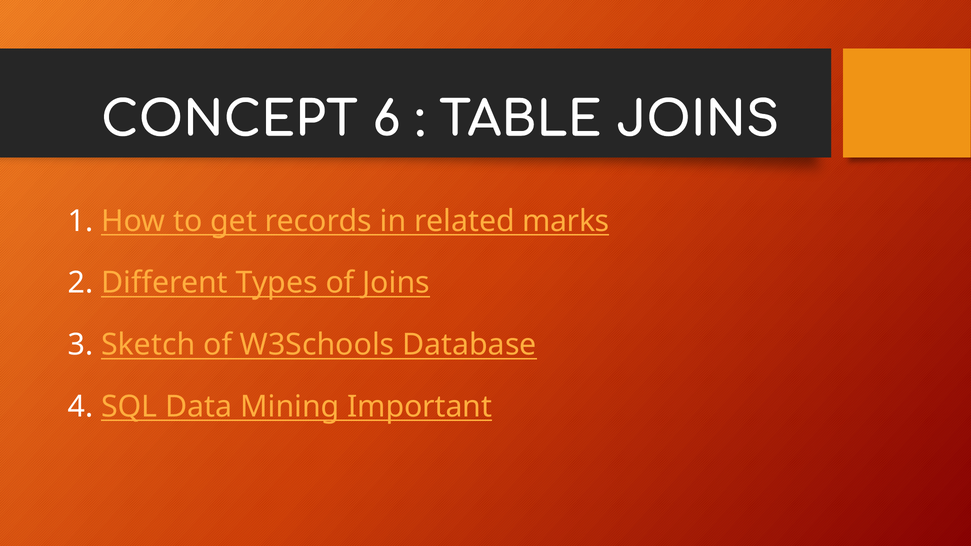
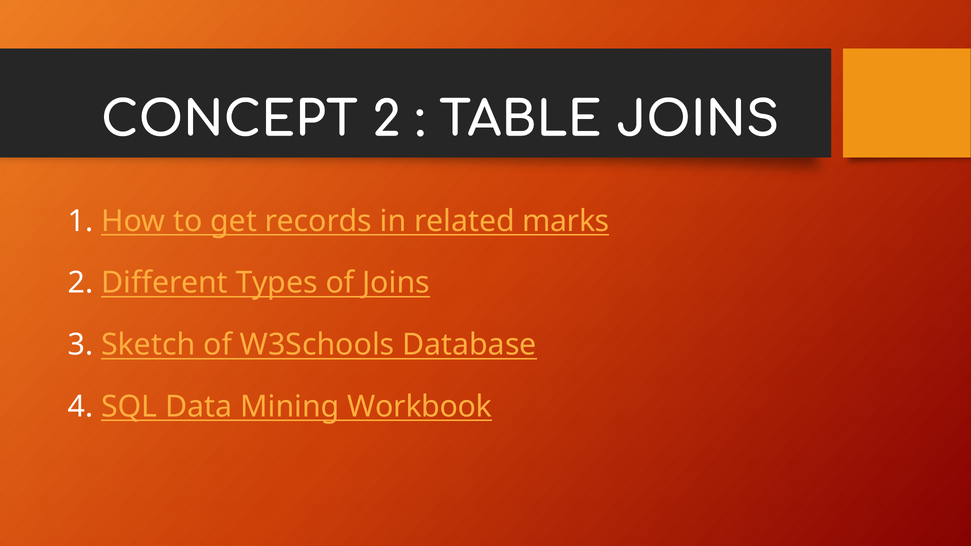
CONCEPT 6: 6 -> 2
Important: Important -> Workbook
